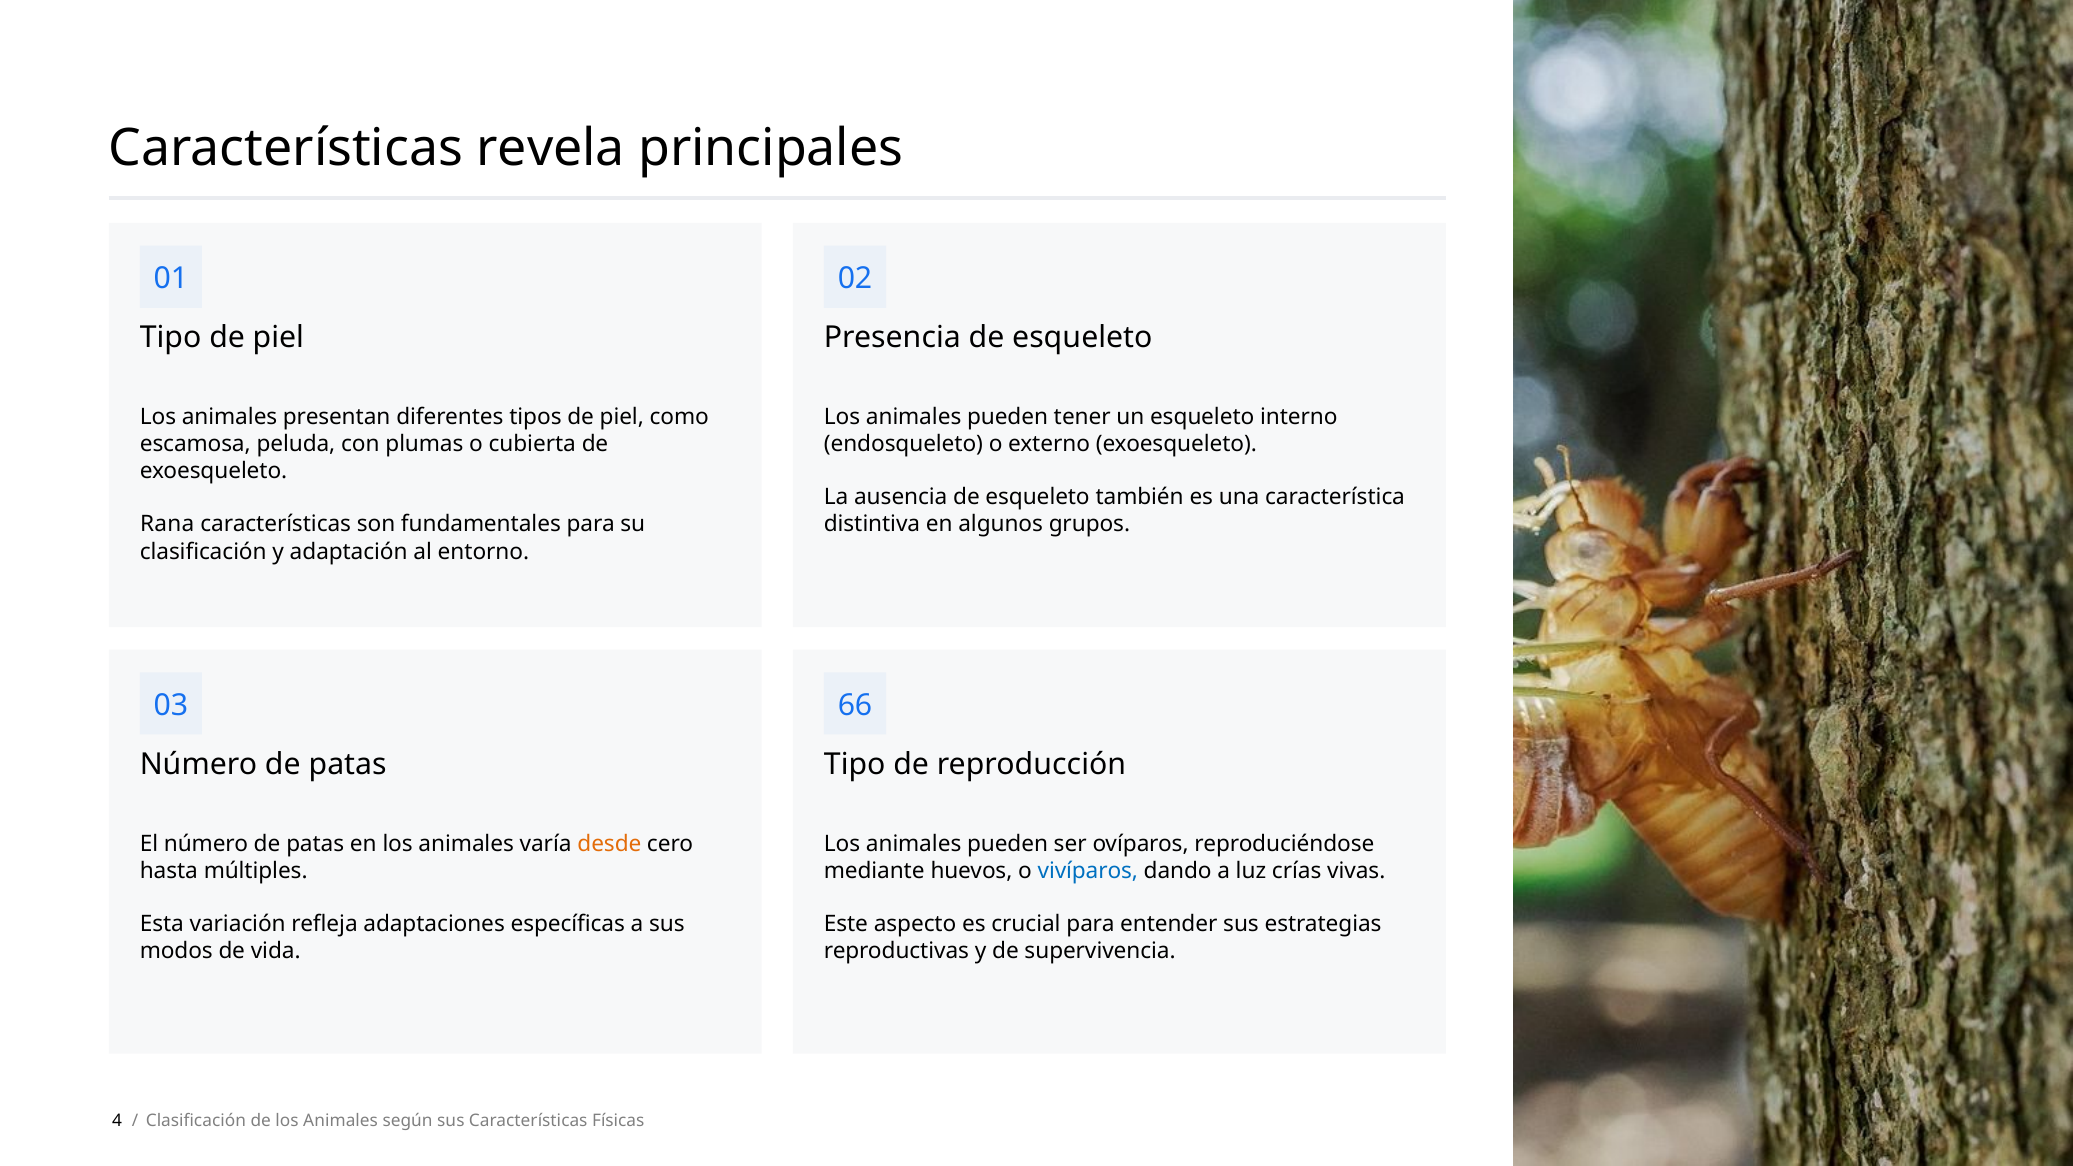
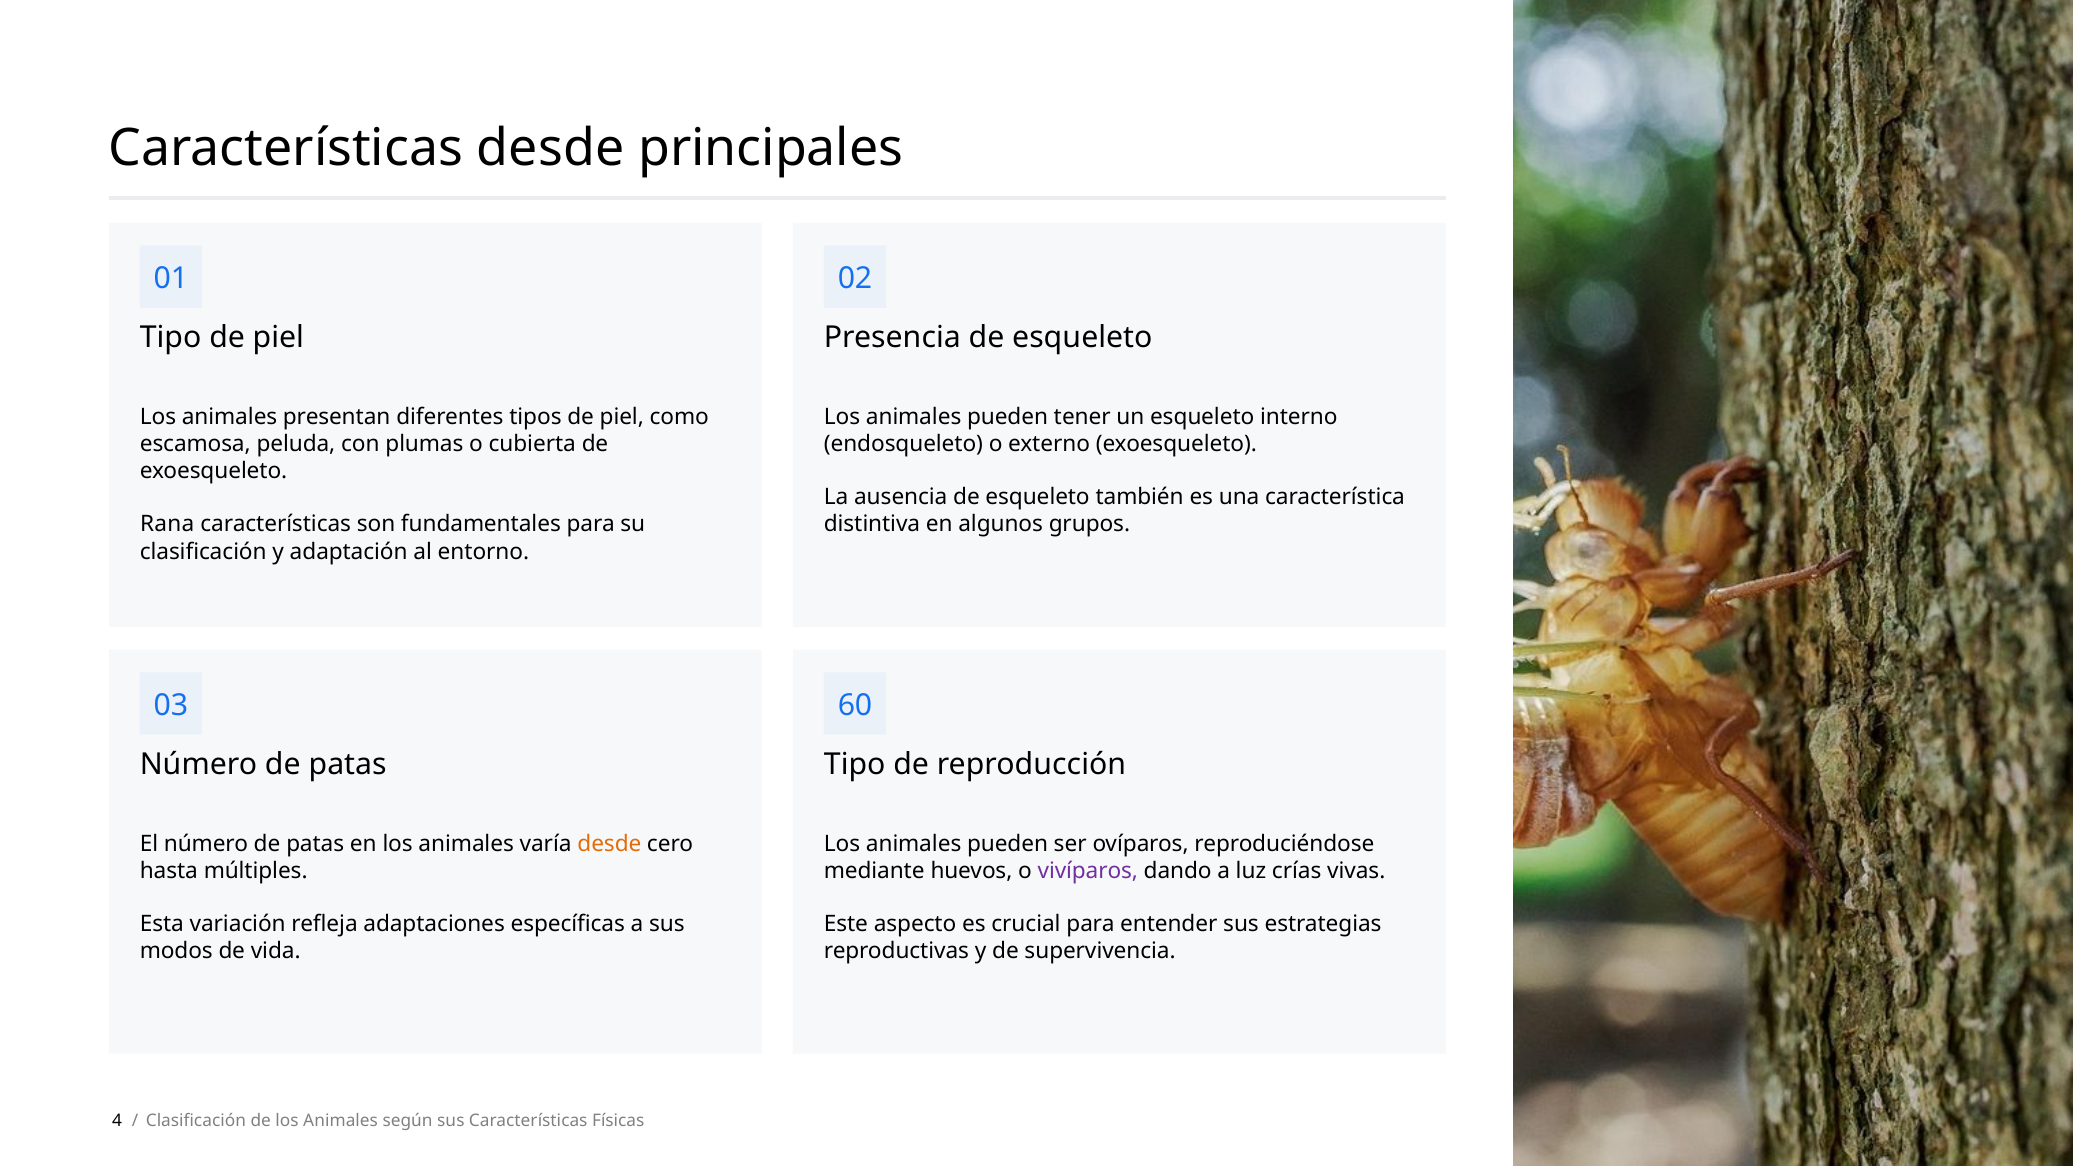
Características revela: revela -> desde
66: 66 -> 60
vivíparos colour: blue -> purple
